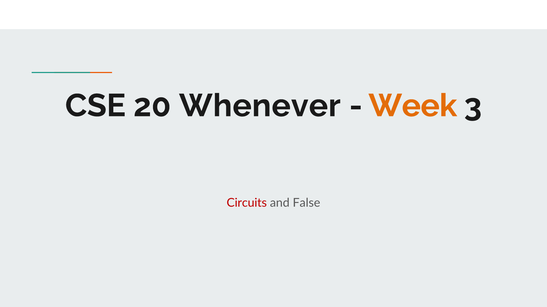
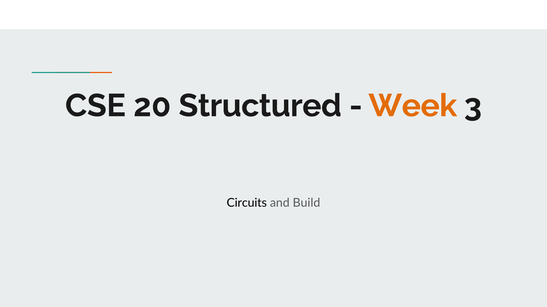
Whenever: Whenever -> Structured
Circuits colour: red -> black
False: False -> Build
